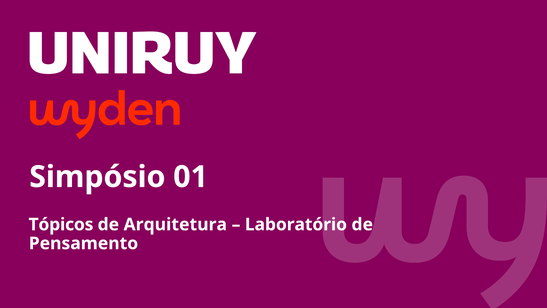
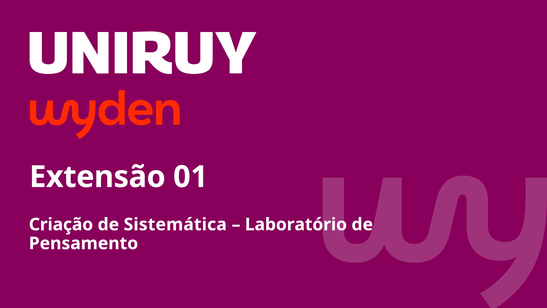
Simpósio: Simpósio -> Extensão
Tópicos: Tópicos -> Criação
Arquitetura: Arquitetura -> Sistemática
